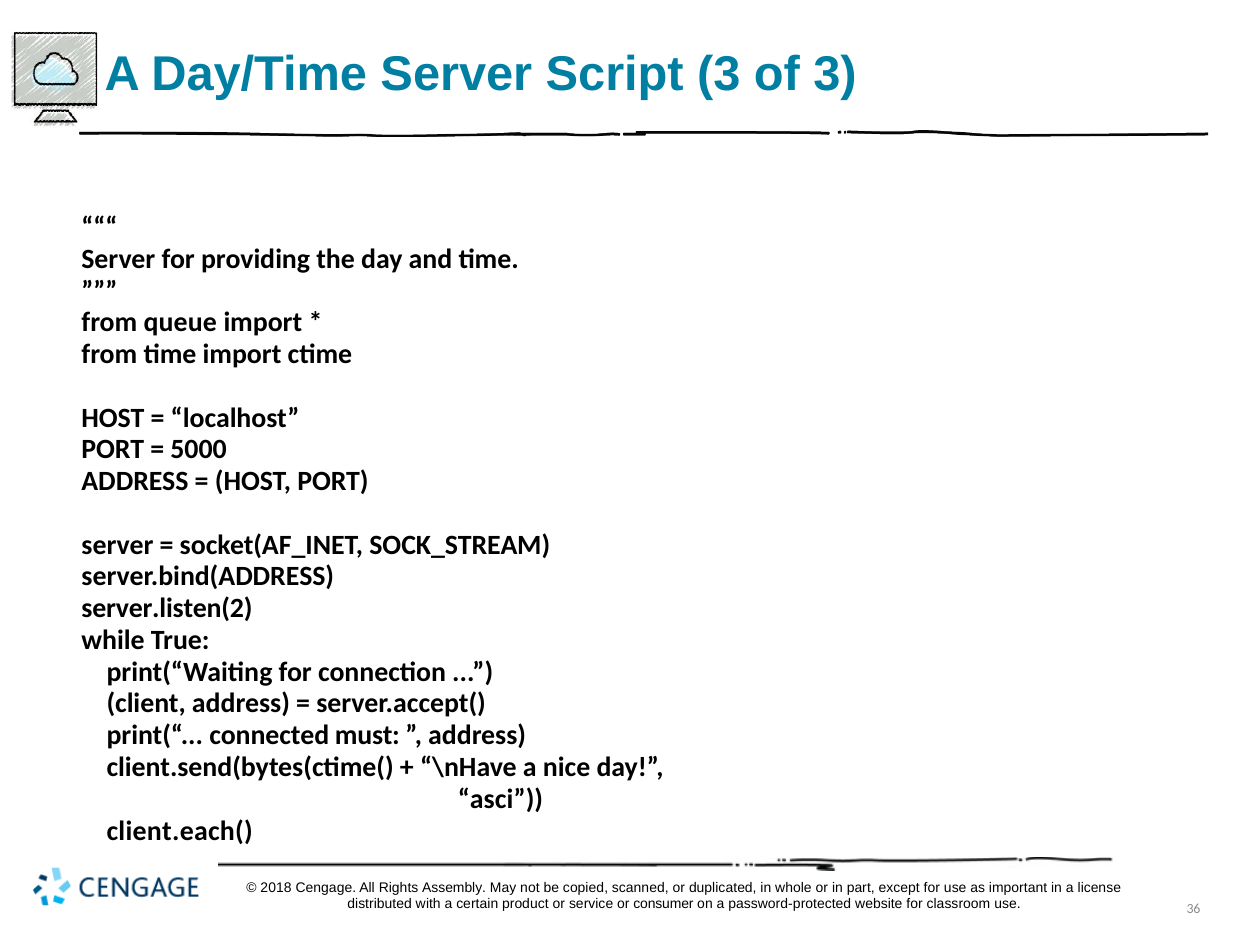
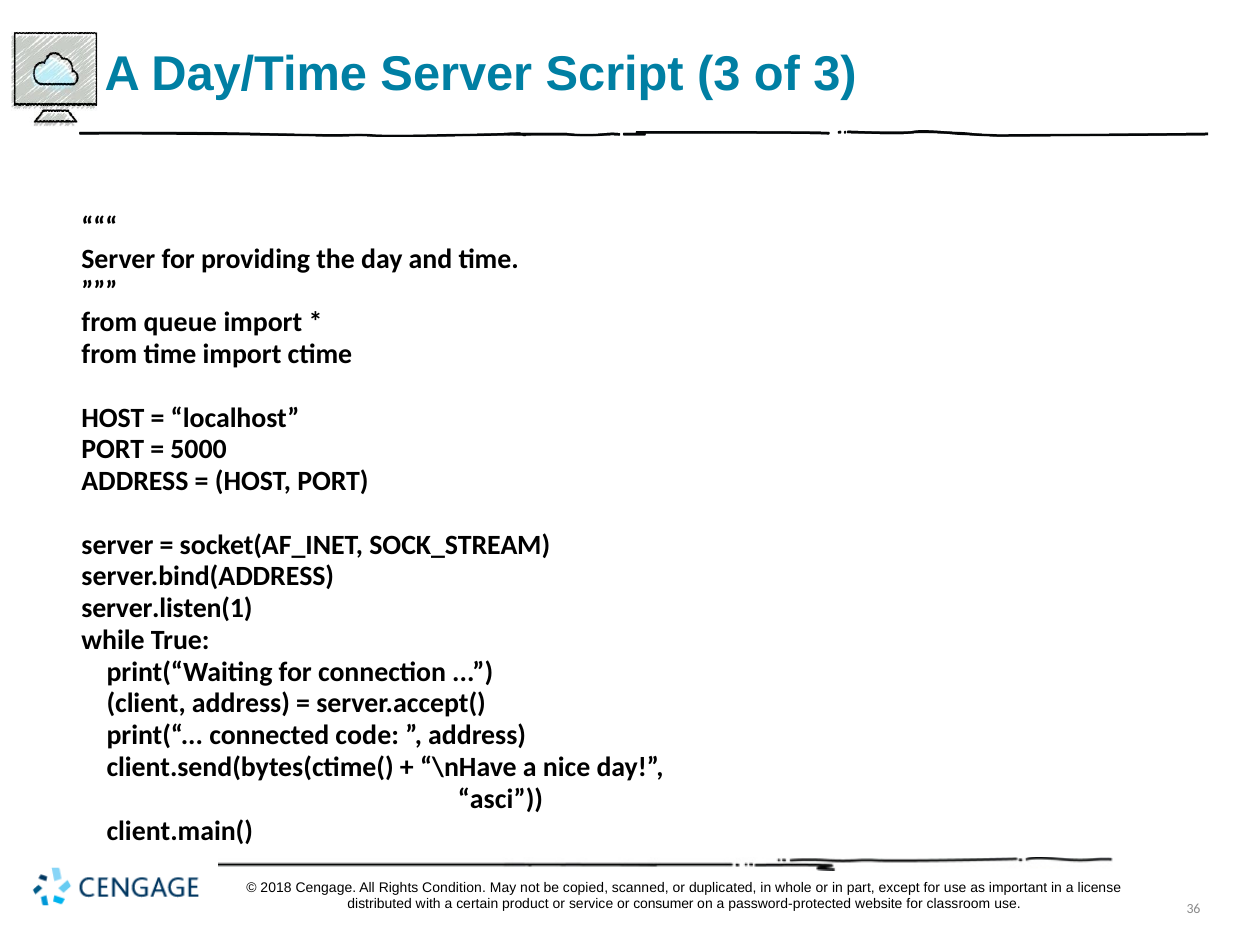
server.listen(2: server.listen(2 -> server.listen(1
must: must -> code
client.each(: client.each( -> client.main(
Assembly: Assembly -> Condition
